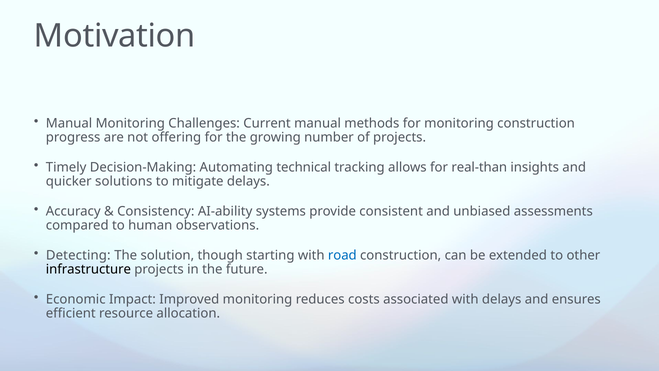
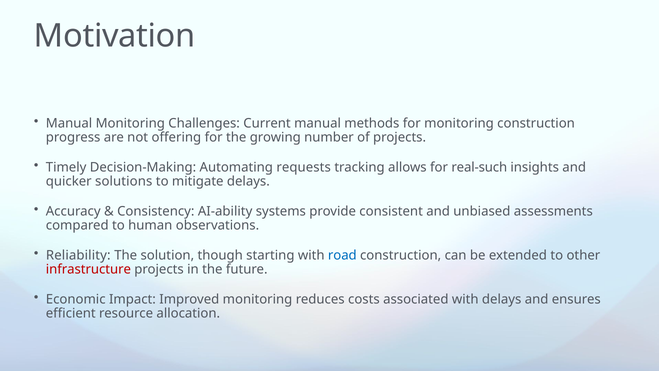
technical: technical -> requests
real-than: real-than -> real-such
Detecting: Detecting -> Reliability
infrastructure colour: black -> red
